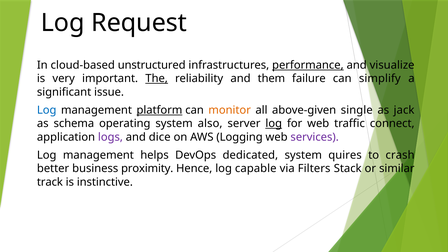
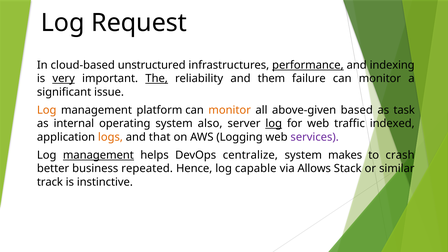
visualize: visualize -> indexing
very underline: none -> present
failure can simplify: simplify -> monitor
Log at (47, 110) colour: blue -> orange
platform underline: present -> none
single: single -> based
jack: jack -> task
schema: schema -> internal
connect: connect -> indexed
logs colour: purple -> orange
dice: dice -> that
management at (98, 155) underline: none -> present
dedicated: dedicated -> centralize
quires: quires -> makes
proximity: proximity -> repeated
Filters: Filters -> Allows
